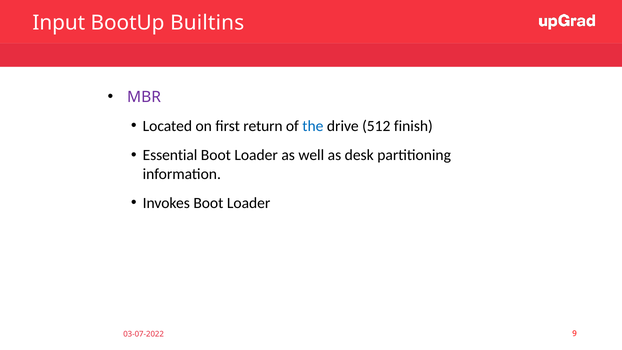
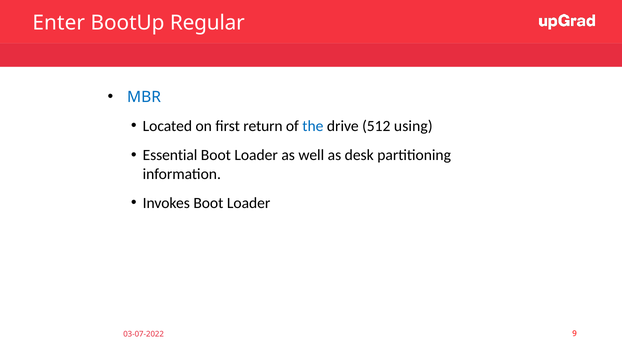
Input: Input -> Enter
Builtins: Builtins -> Regular
MBR colour: purple -> blue
finish: finish -> using
